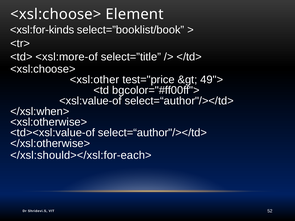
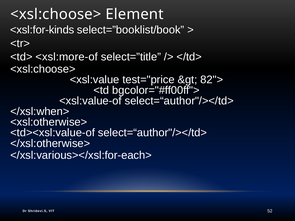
<xsl:other: <xsl:other -> <xsl:value
49">: 49"> -> 82">
</xsl:should></xsl:for-each>: </xsl:should></xsl:for-each> -> </xsl:various></xsl:for-each>
